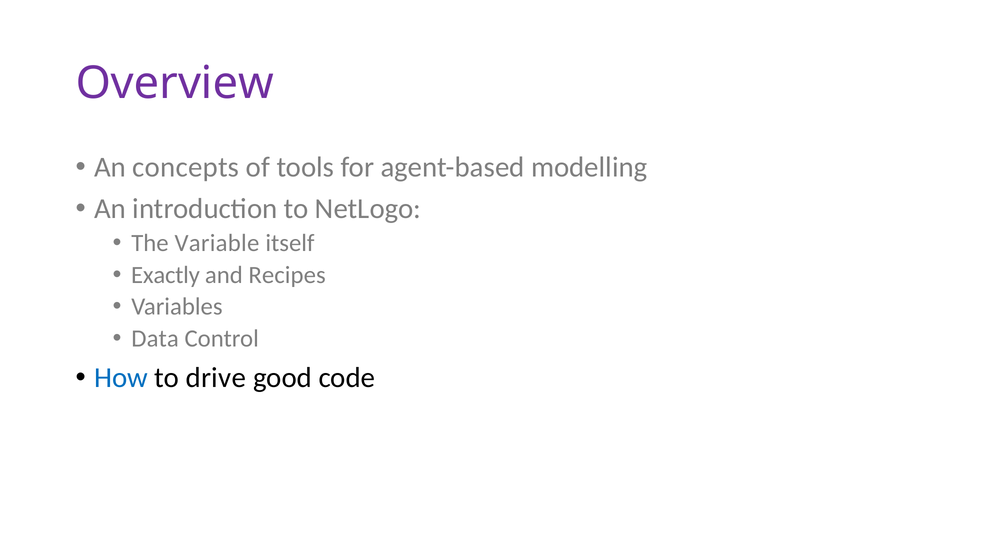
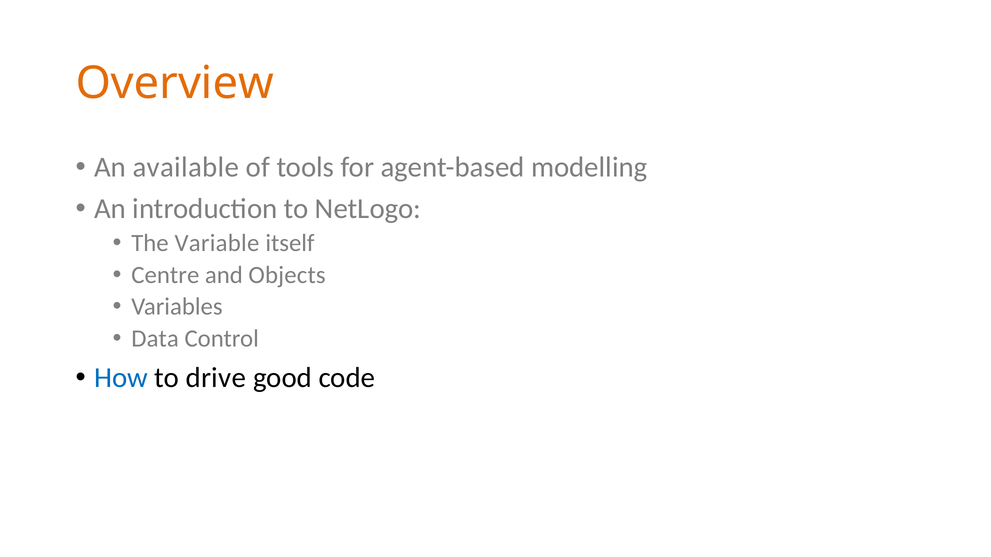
Overview colour: purple -> orange
concepts: concepts -> available
Exactly: Exactly -> Centre
Recipes: Recipes -> Objects
